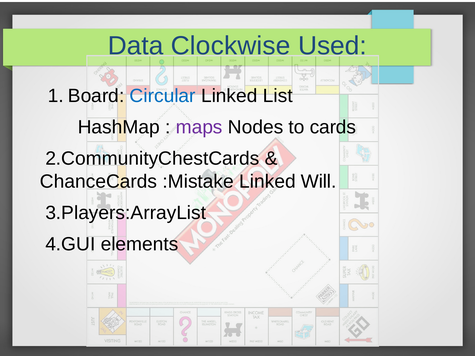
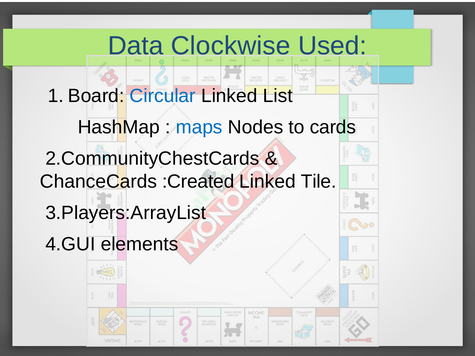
maps colour: purple -> blue
:Mistake: :Mistake -> :Created
Will: Will -> Tile
